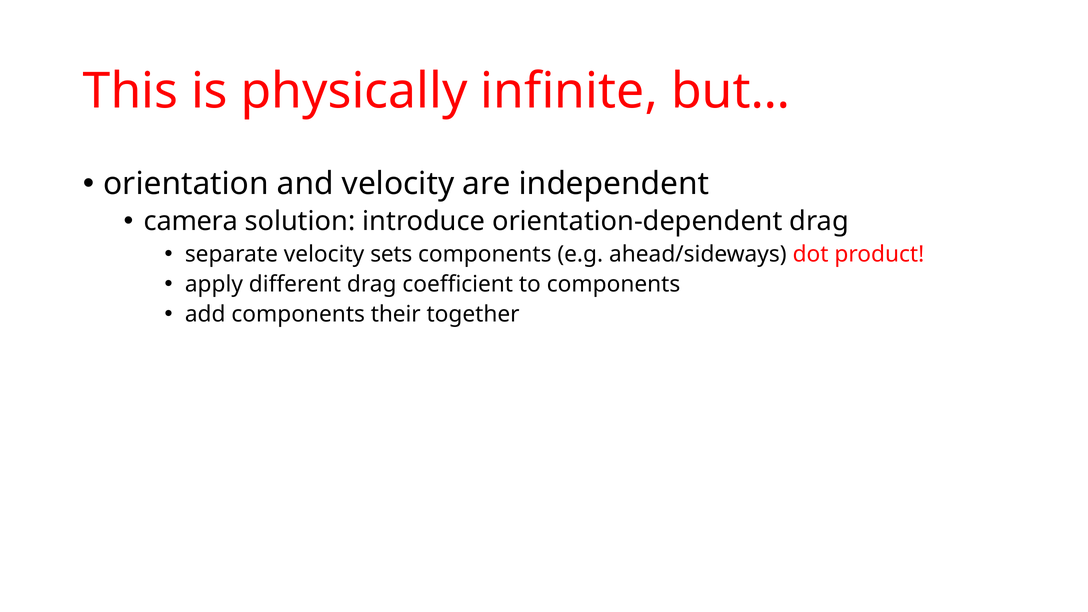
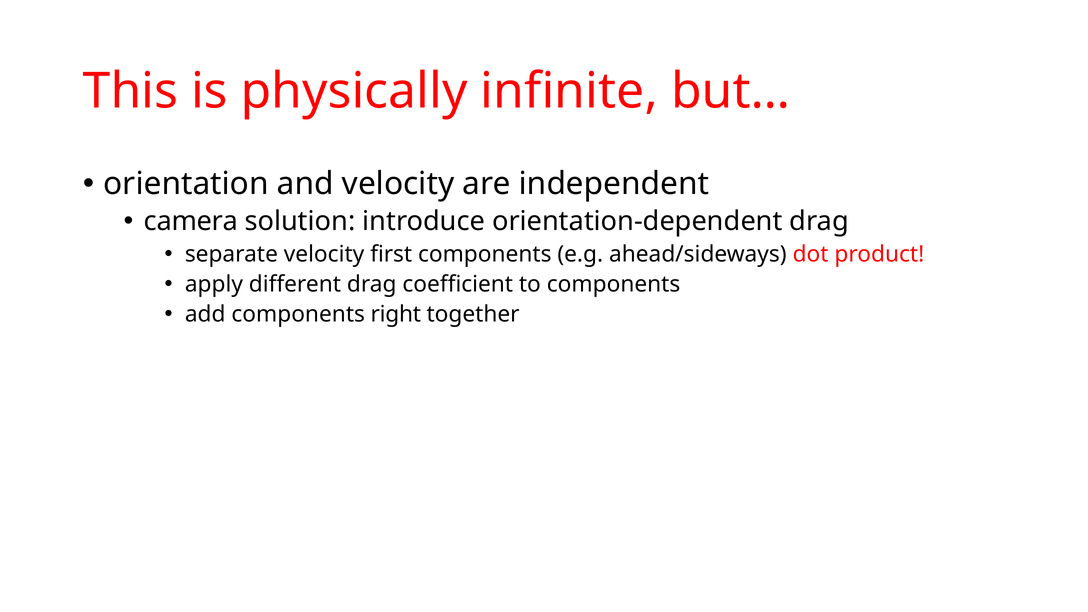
sets: sets -> first
their: their -> right
